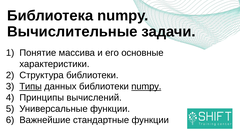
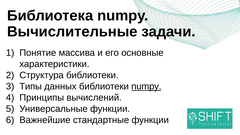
Типы underline: present -> none
